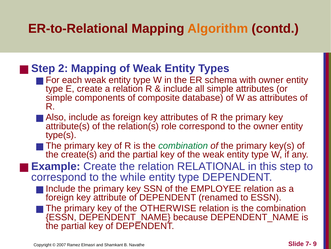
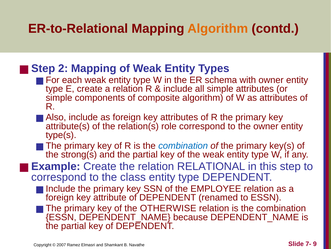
composite database: database -> algorithm
combination at (183, 145) colour: green -> blue
create(s: create(s -> strong(s
while: while -> class
